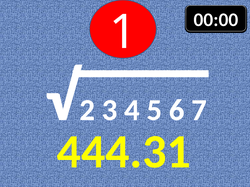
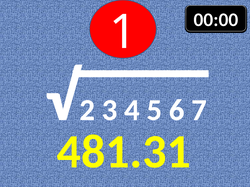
444.31: 444.31 -> 481.31
